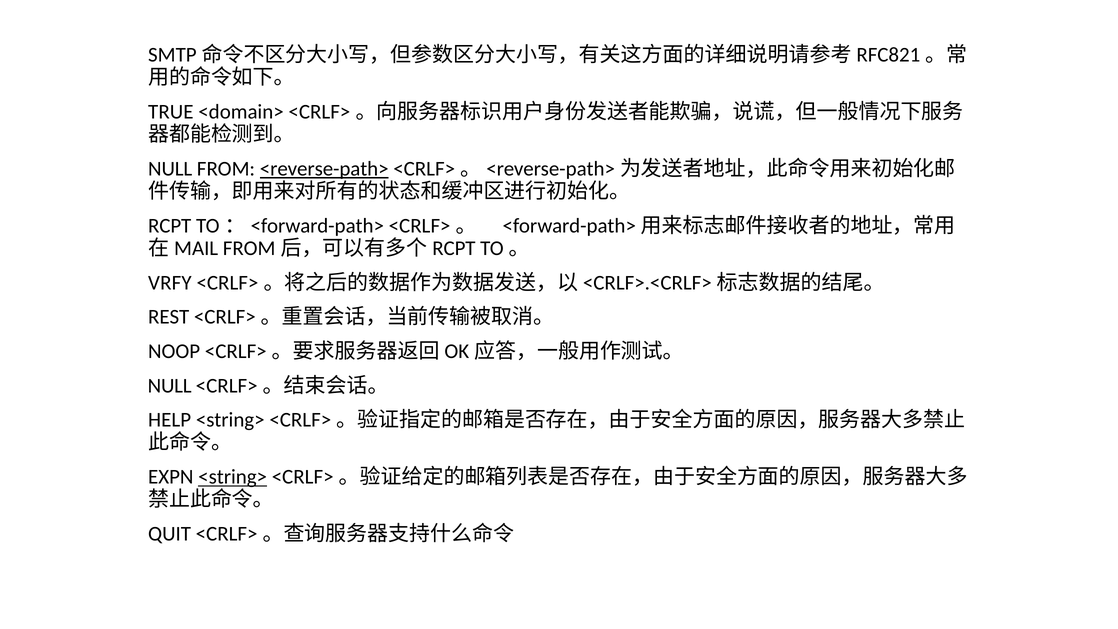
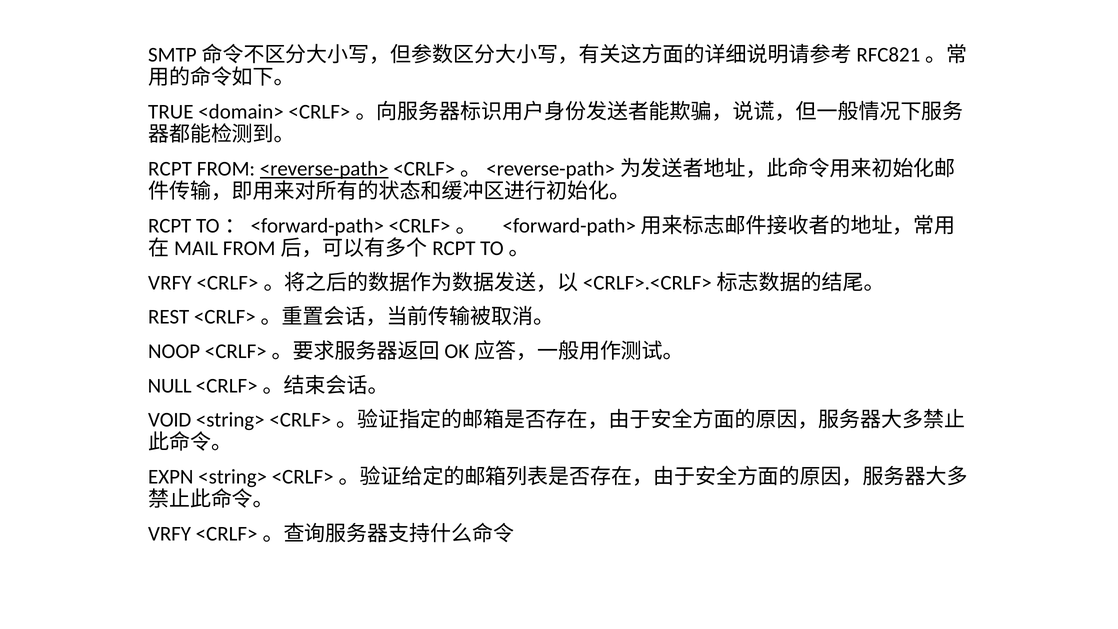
NULL at (170, 169): NULL -> RCPT
HELP: HELP -> VOID
<string> at (233, 477) underline: present -> none
QUIT at (170, 534): QUIT -> VRFY
